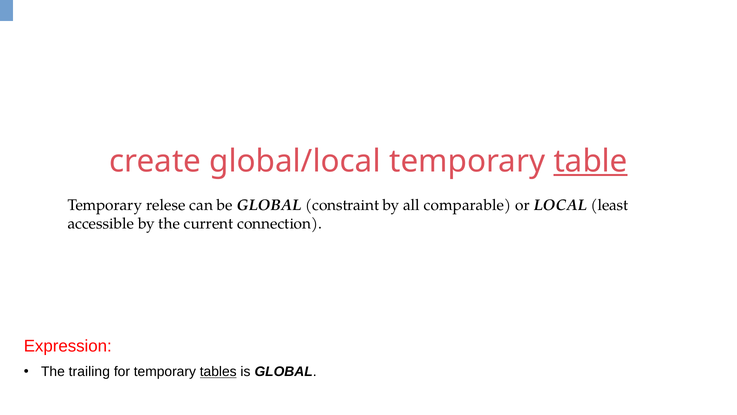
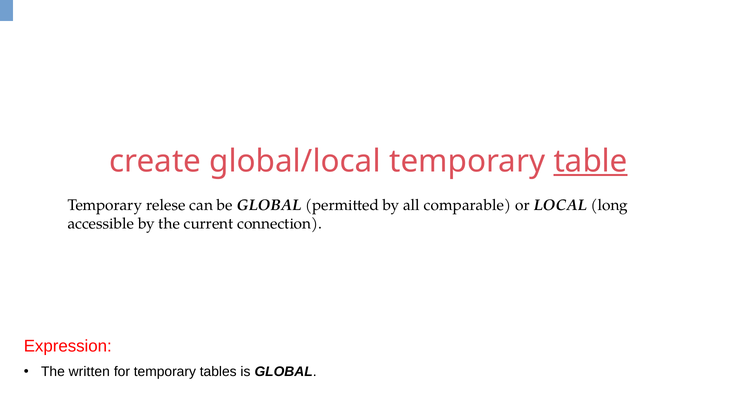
constraint: constraint -> permitted
least: least -> long
trailing: trailing -> written
tables underline: present -> none
